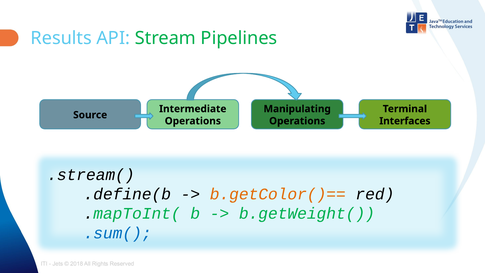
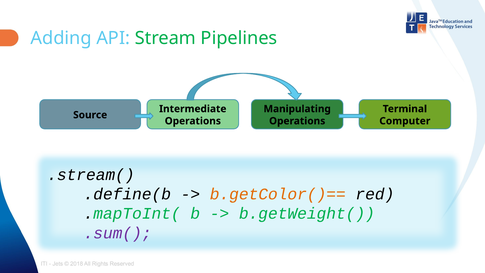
Results: Results -> Adding
Interfaces: Interfaces -> Computer
.sum( colour: blue -> purple
